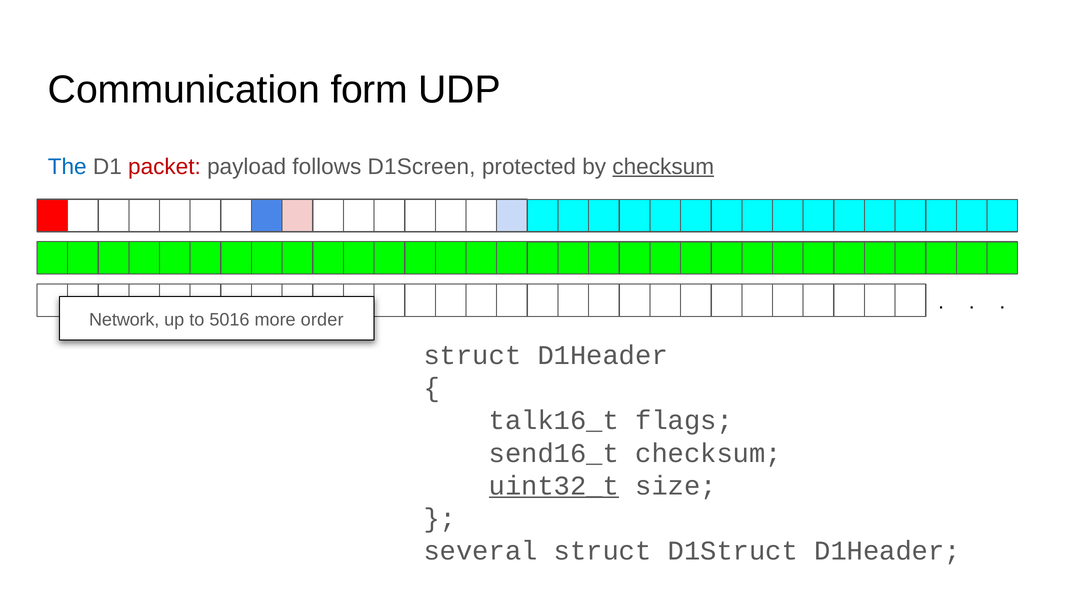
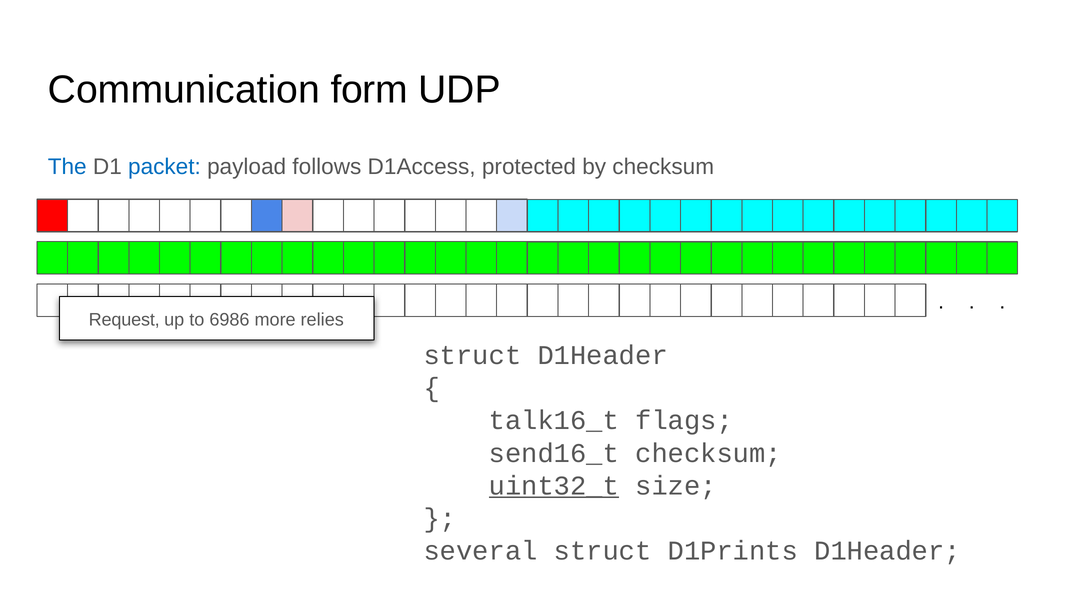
packet colour: red -> blue
D1Screen: D1Screen -> D1Access
checksum at (663, 167) underline: present -> none
Network: Network -> Request
5016: 5016 -> 6986
order: order -> relies
D1Struct: D1Struct -> D1Prints
